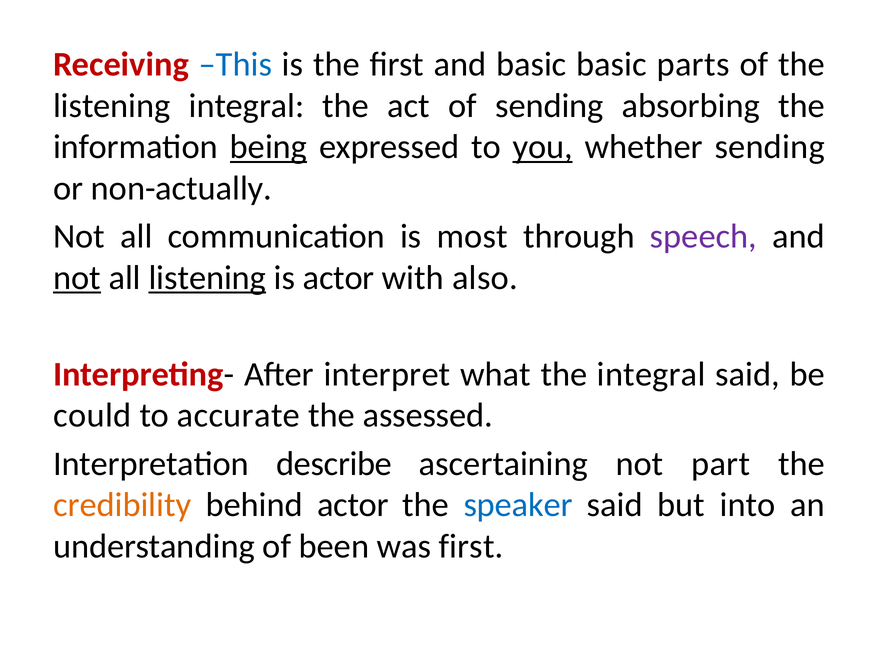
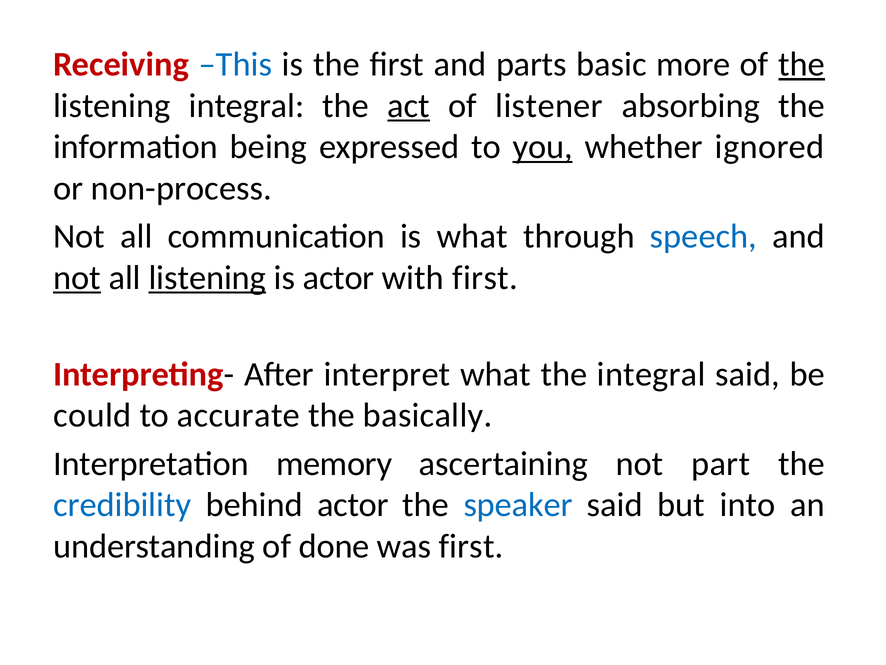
and basic: basic -> parts
parts: parts -> more
the at (802, 64) underline: none -> present
act underline: none -> present
of sending: sending -> listener
being underline: present -> none
whether sending: sending -> ignored
non-actually: non-actually -> non-process
is most: most -> what
speech colour: purple -> blue
with also: also -> first
assessed: assessed -> basically
describe: describe -> memory
credibility colour: orange -> blue
been: been -> done
